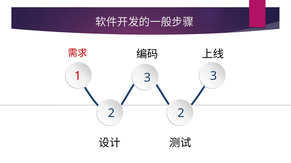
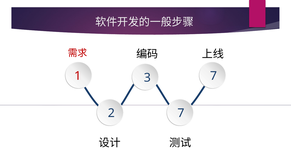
1 3: 3 -> 7
2 2: 2 -> 7
